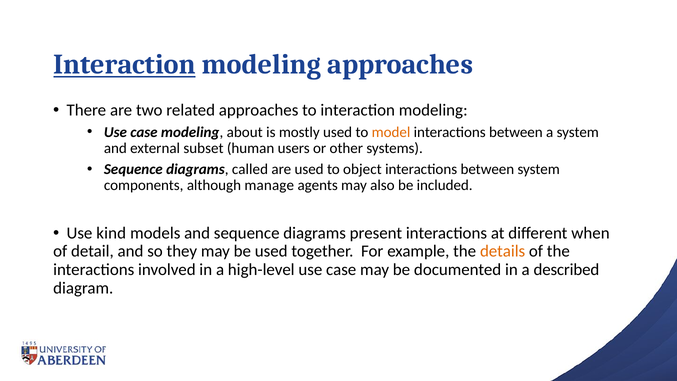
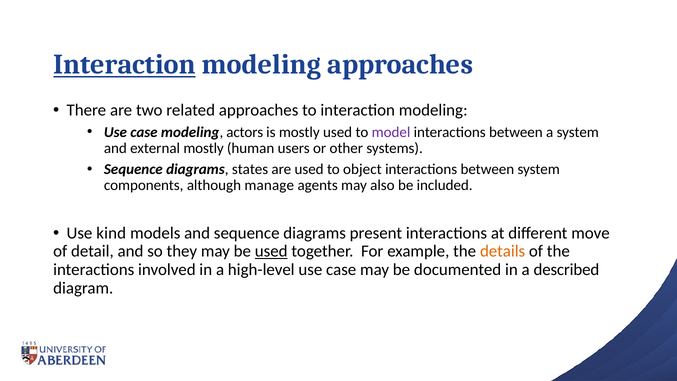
about: about -> actors
model colour: orange -> purple
external subset: subset -> mostly
called: called -> states
when: when -> move
used at (271, 251) underline: none -> present
